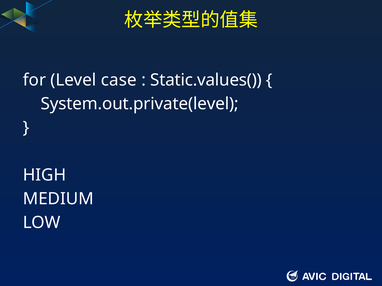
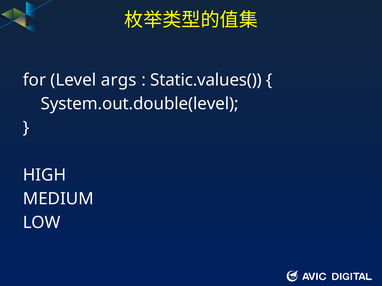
case: case -> args
System.out.private(level: System.out.private(level -> System.out.double(level
